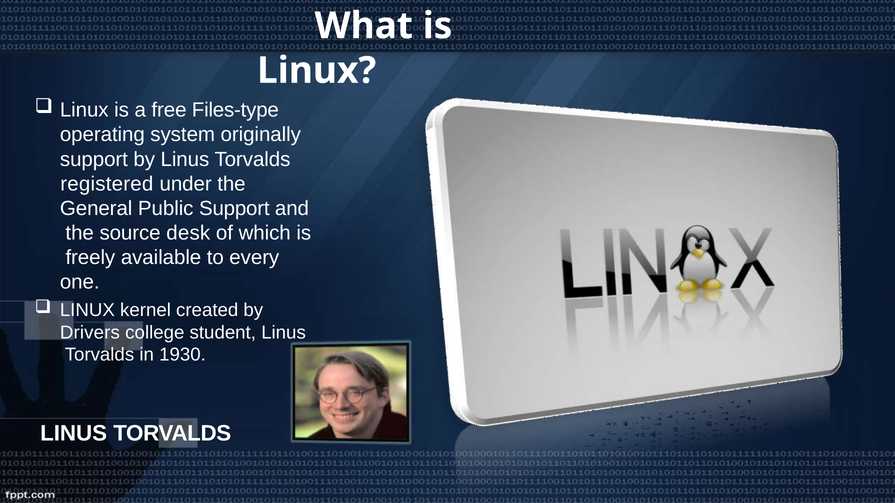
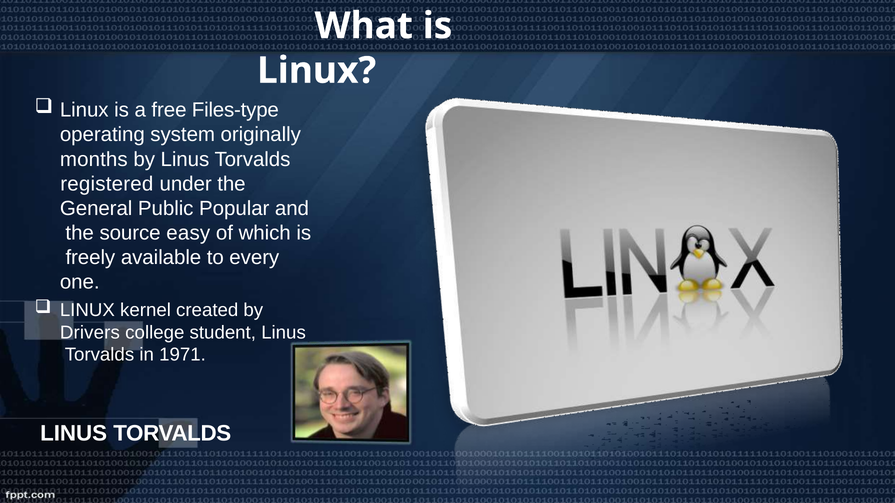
support at (94, 159): support -> months
Public Support: Support -> Popular
desk: desk -> easy
1930: 1930 -> 1971
